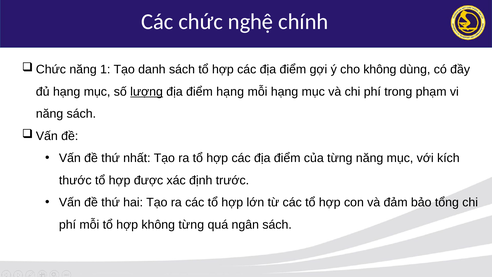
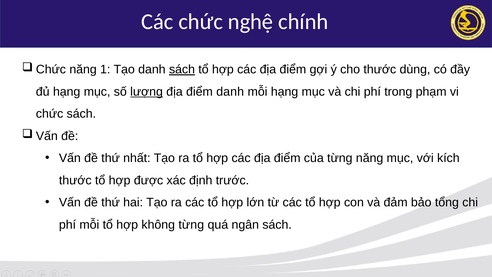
sách at (182, 70) underline: none -> present
cho không: không -> thước
điểm hạng: hạng -> danh
năng at (50, 114): năng -> chức
